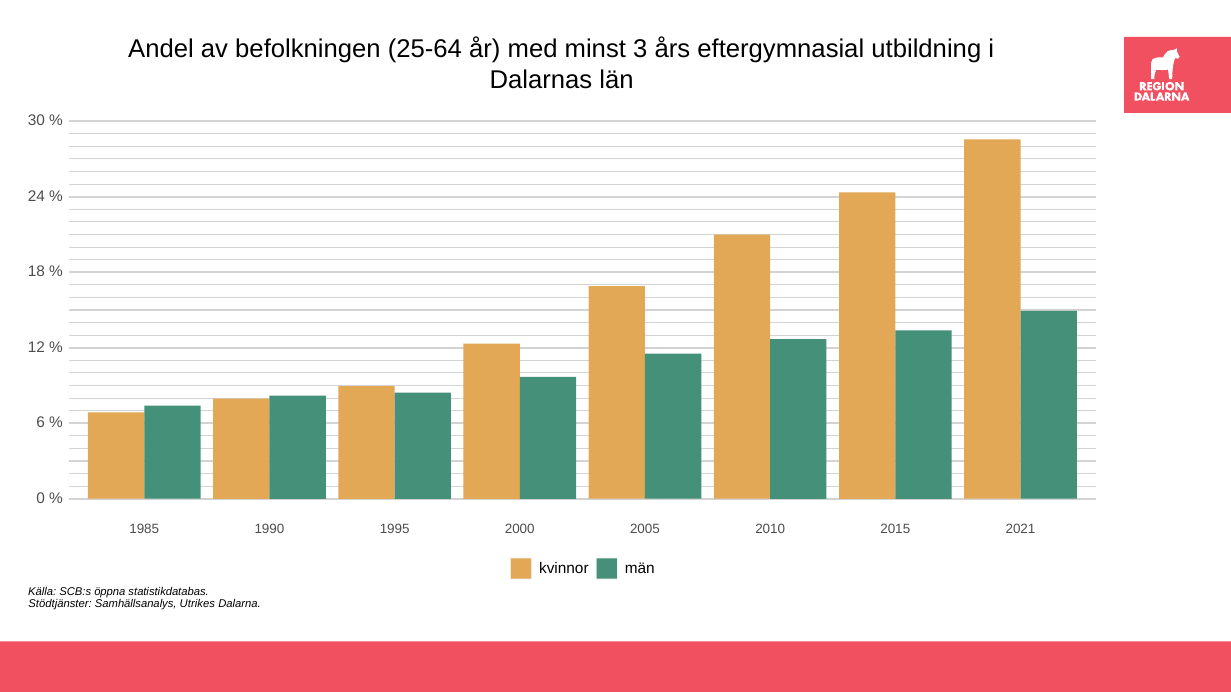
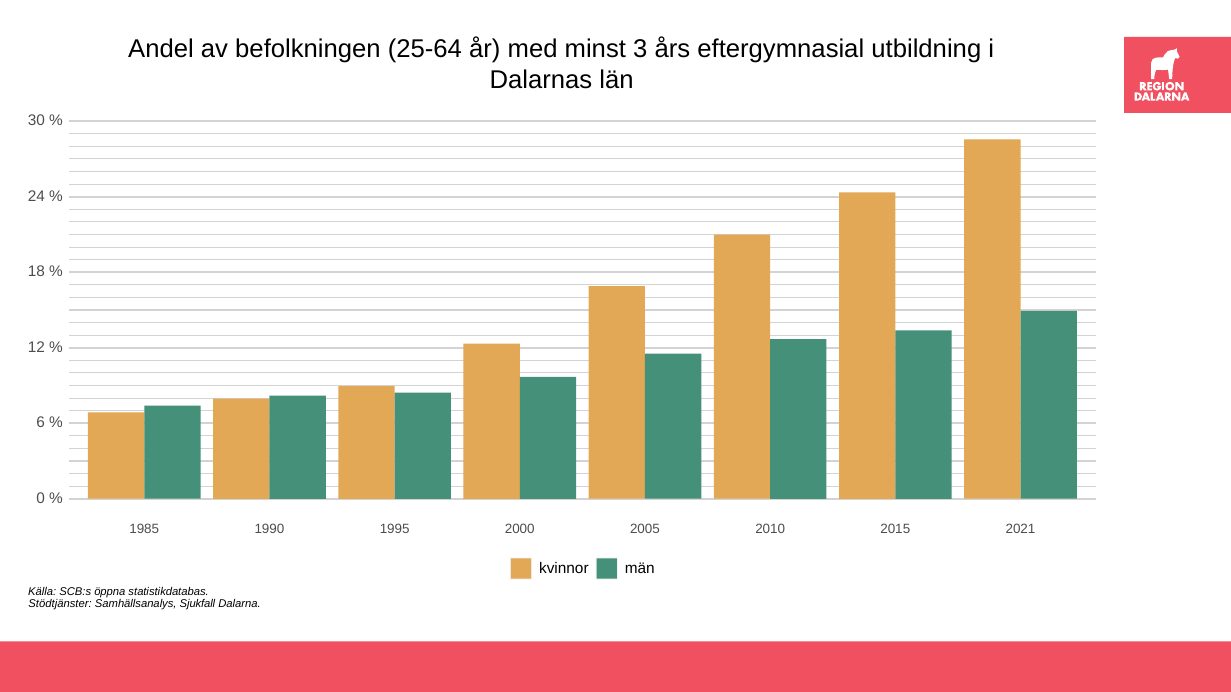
Utrikes: Utrikes -> Sjukfall
